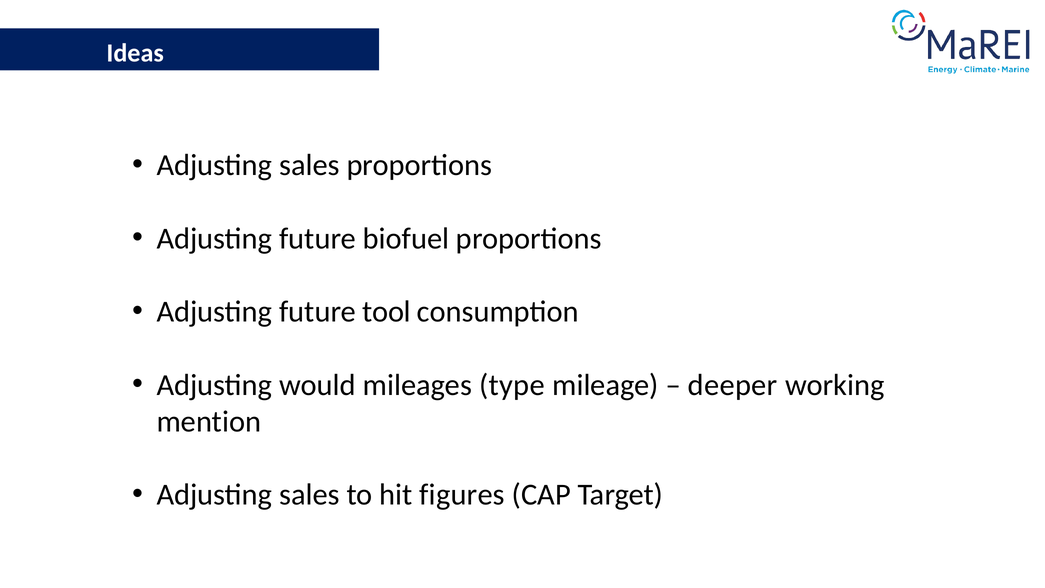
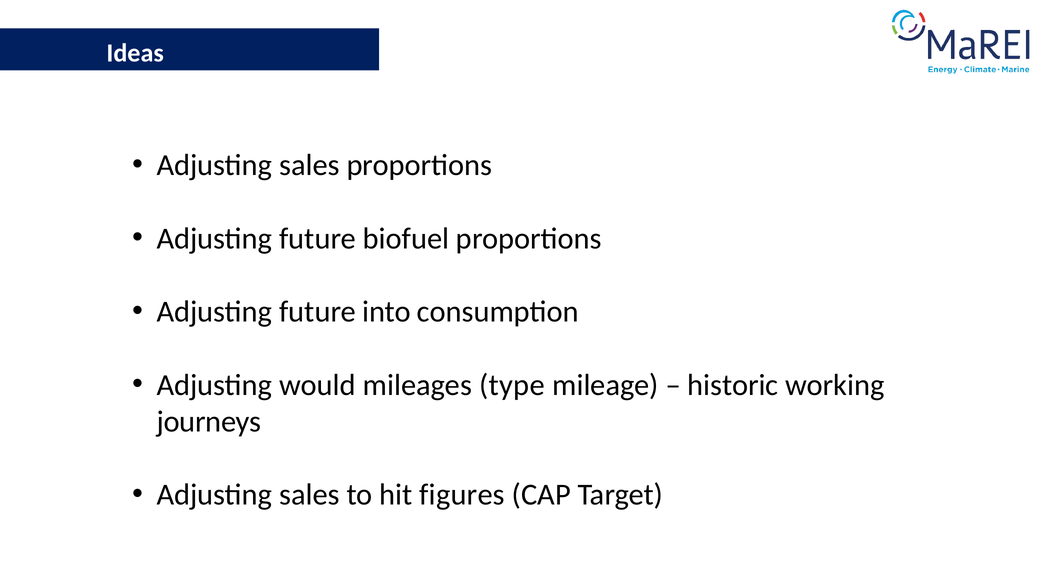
tool: tool -> into
deeper: deeper -> historic
mention: mention -> journeys
